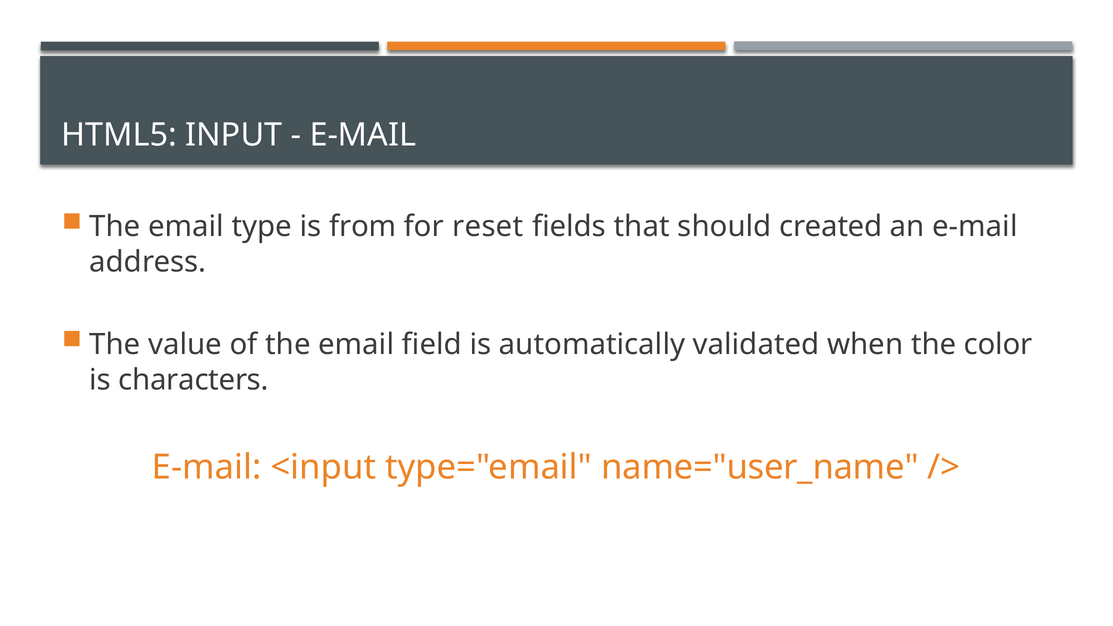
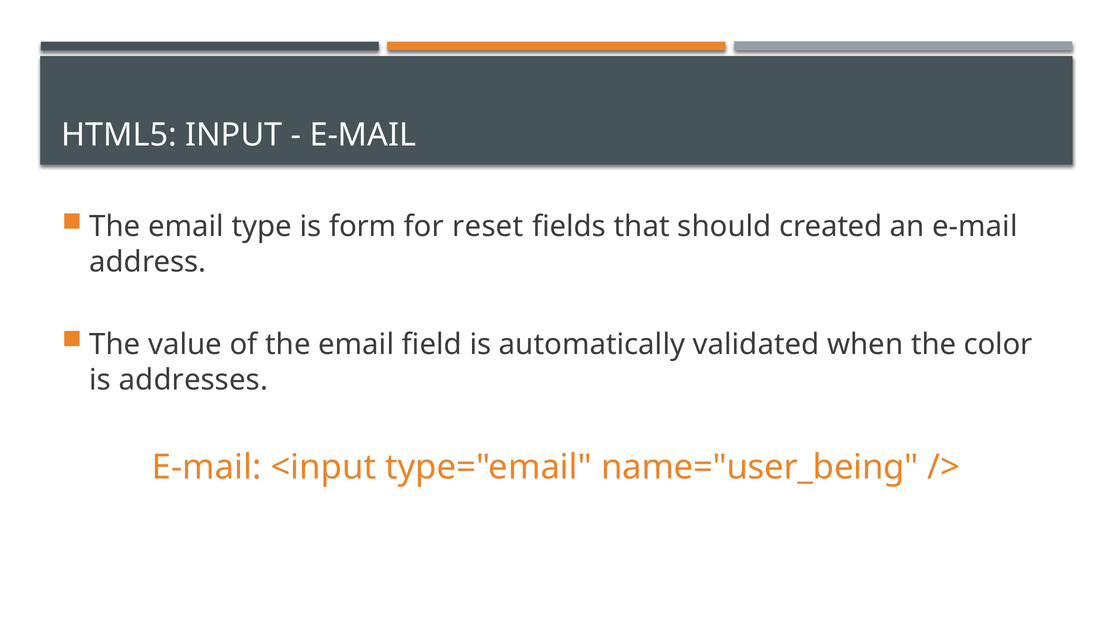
from: from -> form
characters: characters -> addresses
name="user_name: name="user_name -> name="user_being
